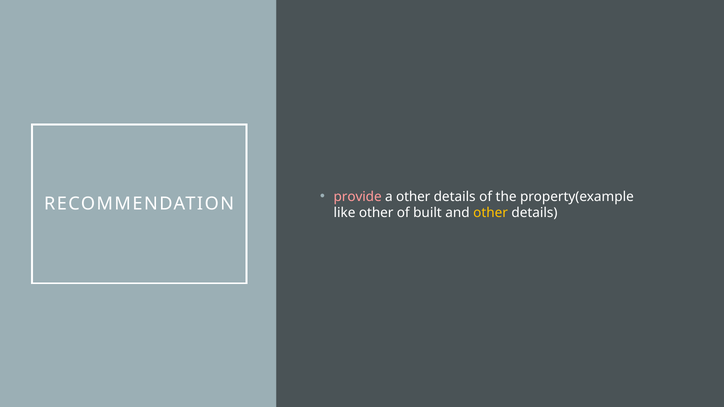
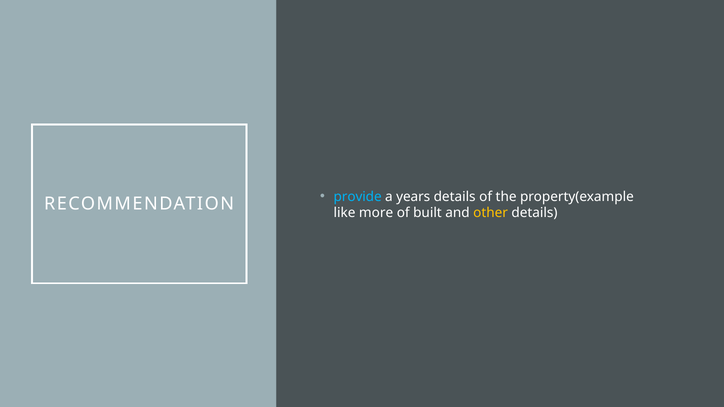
provide colour: pink -> light blue
a other: other -> years
like other: other -> more
